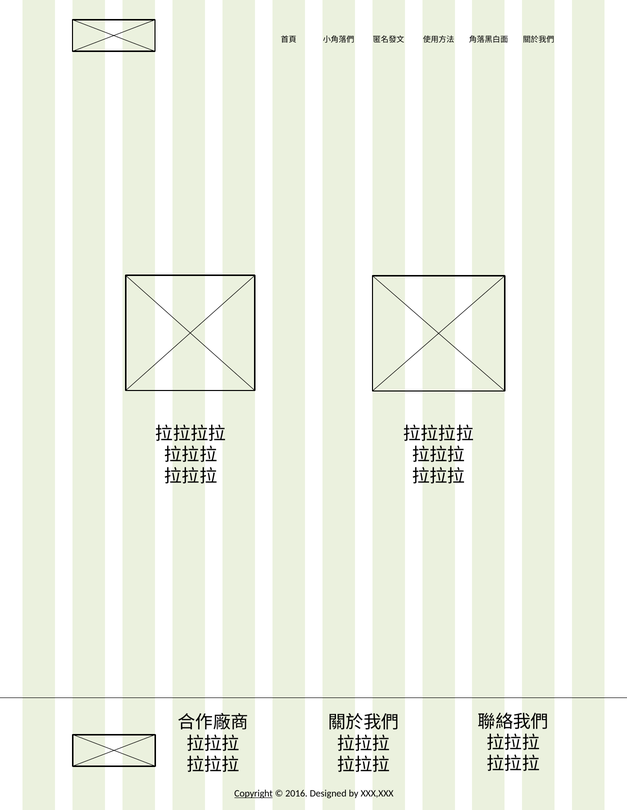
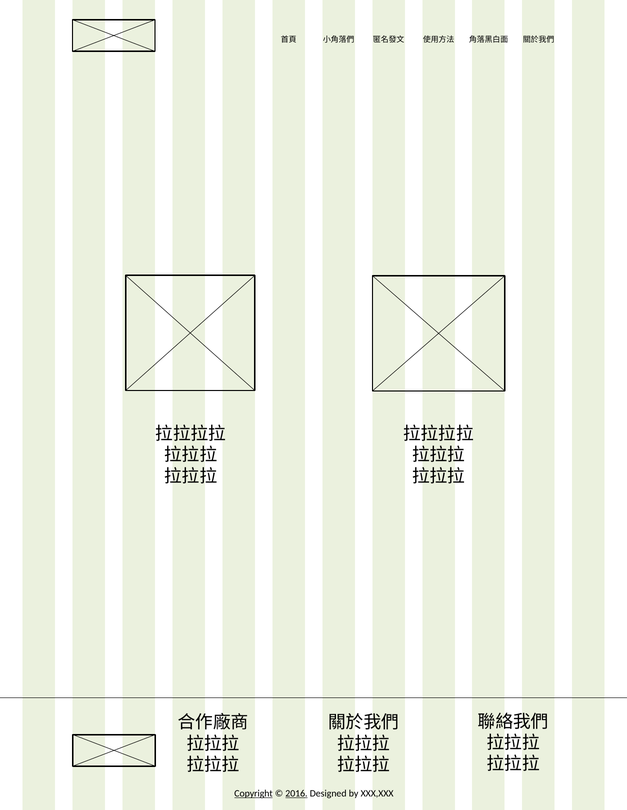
2016 underline: none -> present
